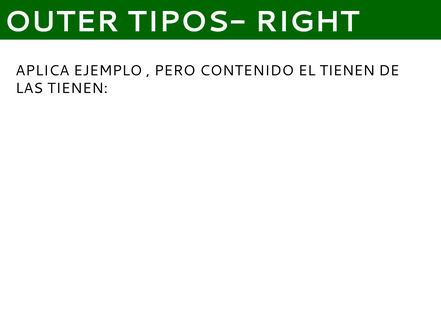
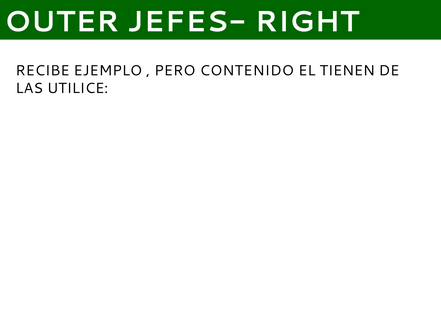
TIPOS-: TIPOS- -> JEFES-
APLICA: APLICA -> RECIBE
LAS TIENEN: TIENEN -> UTILICE
